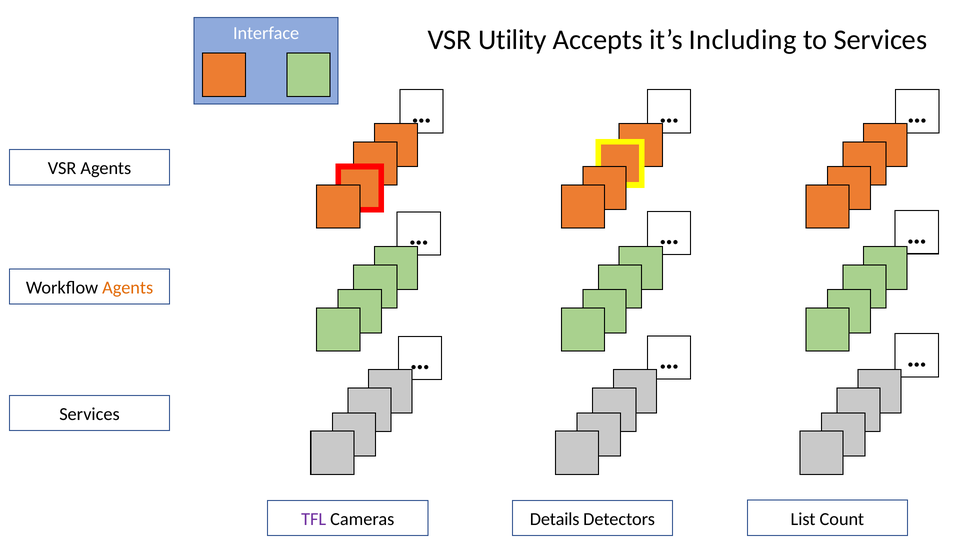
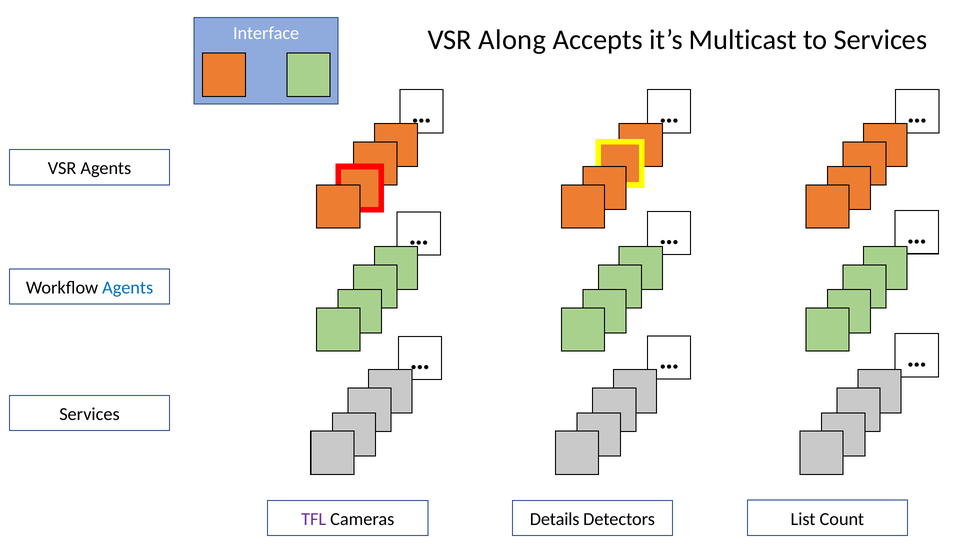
Utility: Utility -> Along
Including: Including -> Multicast
Agents at (128, 288) colour: orange -> blue
